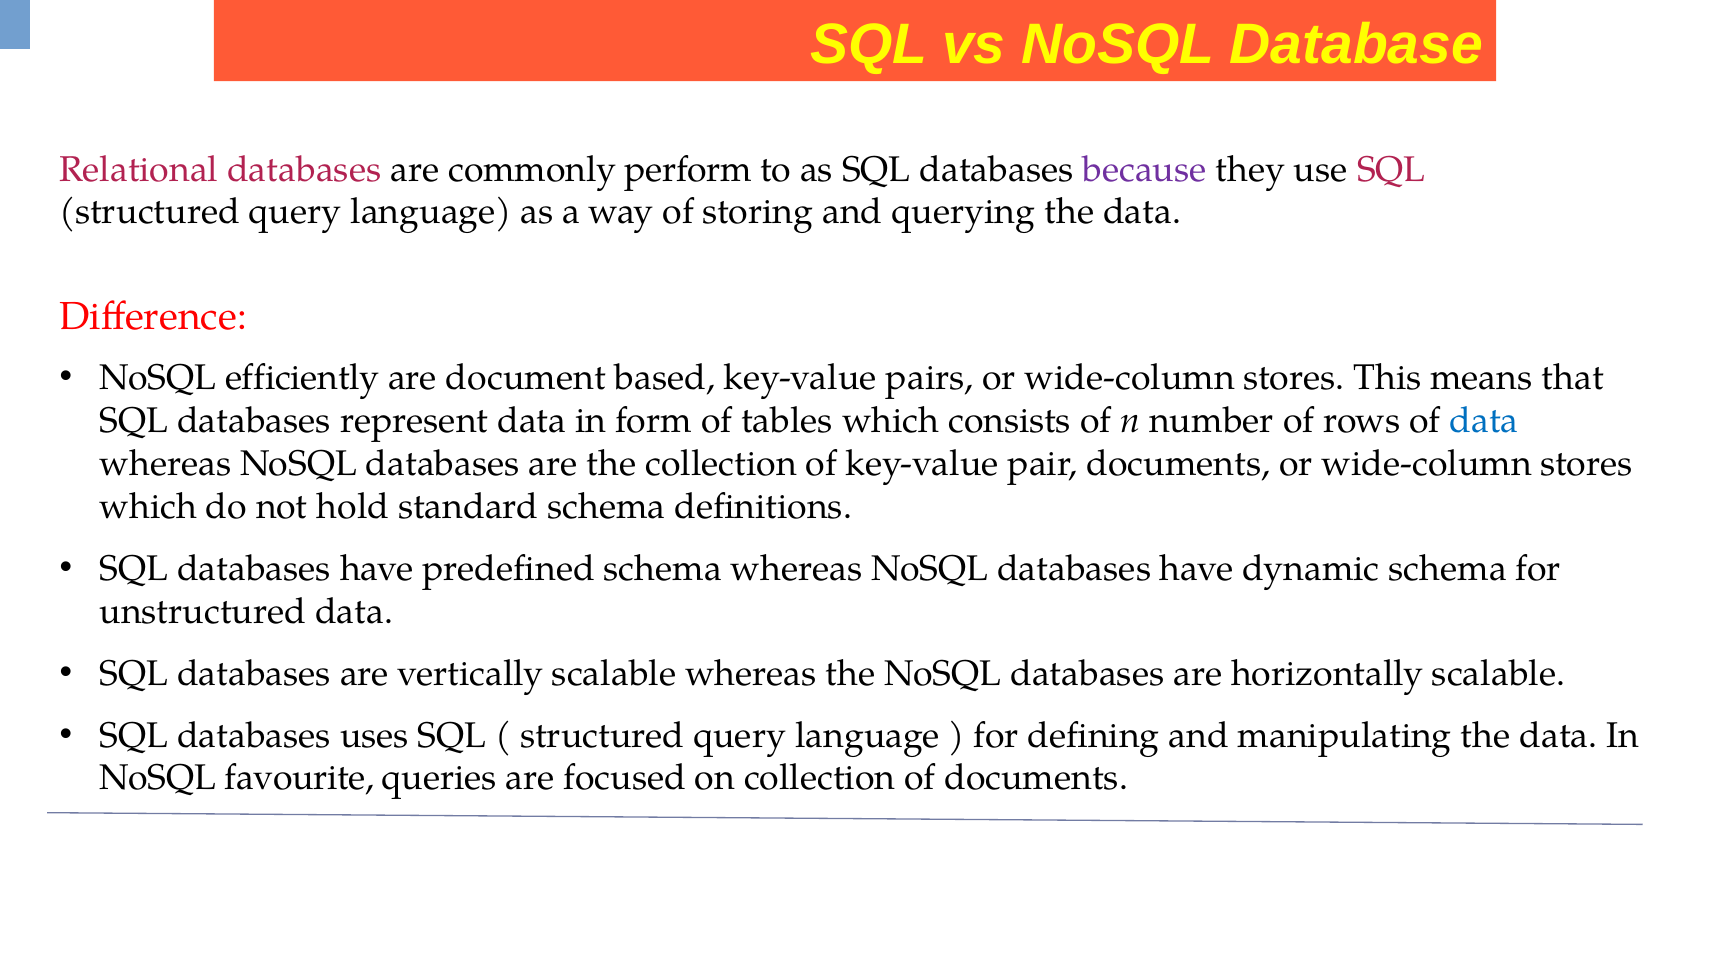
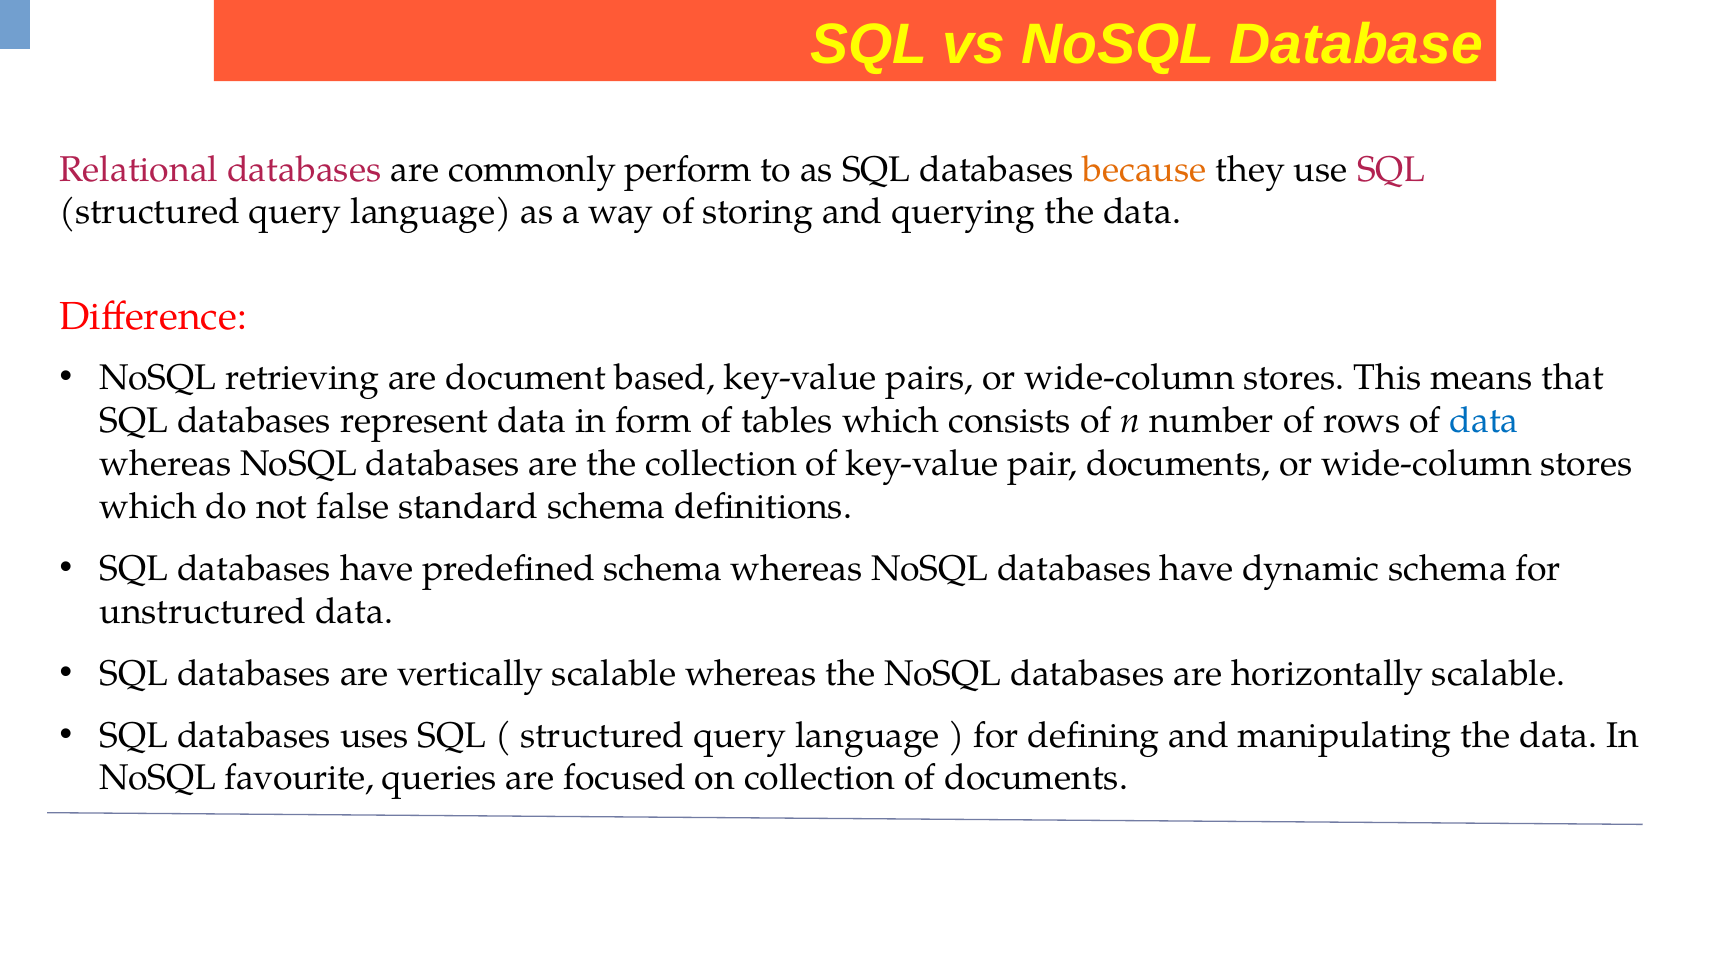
because colour: purple -> orange
efficiently: efficiently -> retrieving
hold: hold -> false
